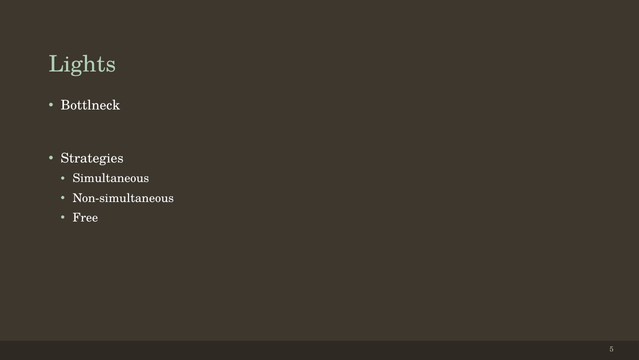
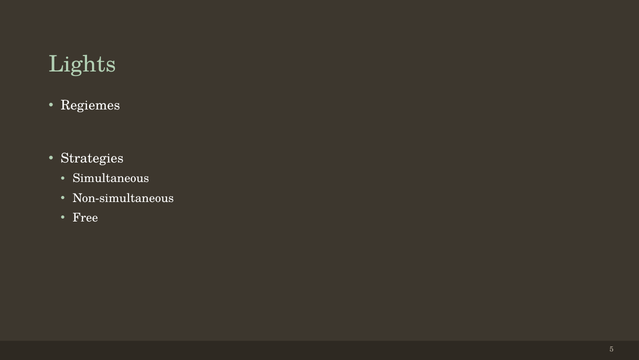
Bottlneck: Bottlneck -> Regiemes
